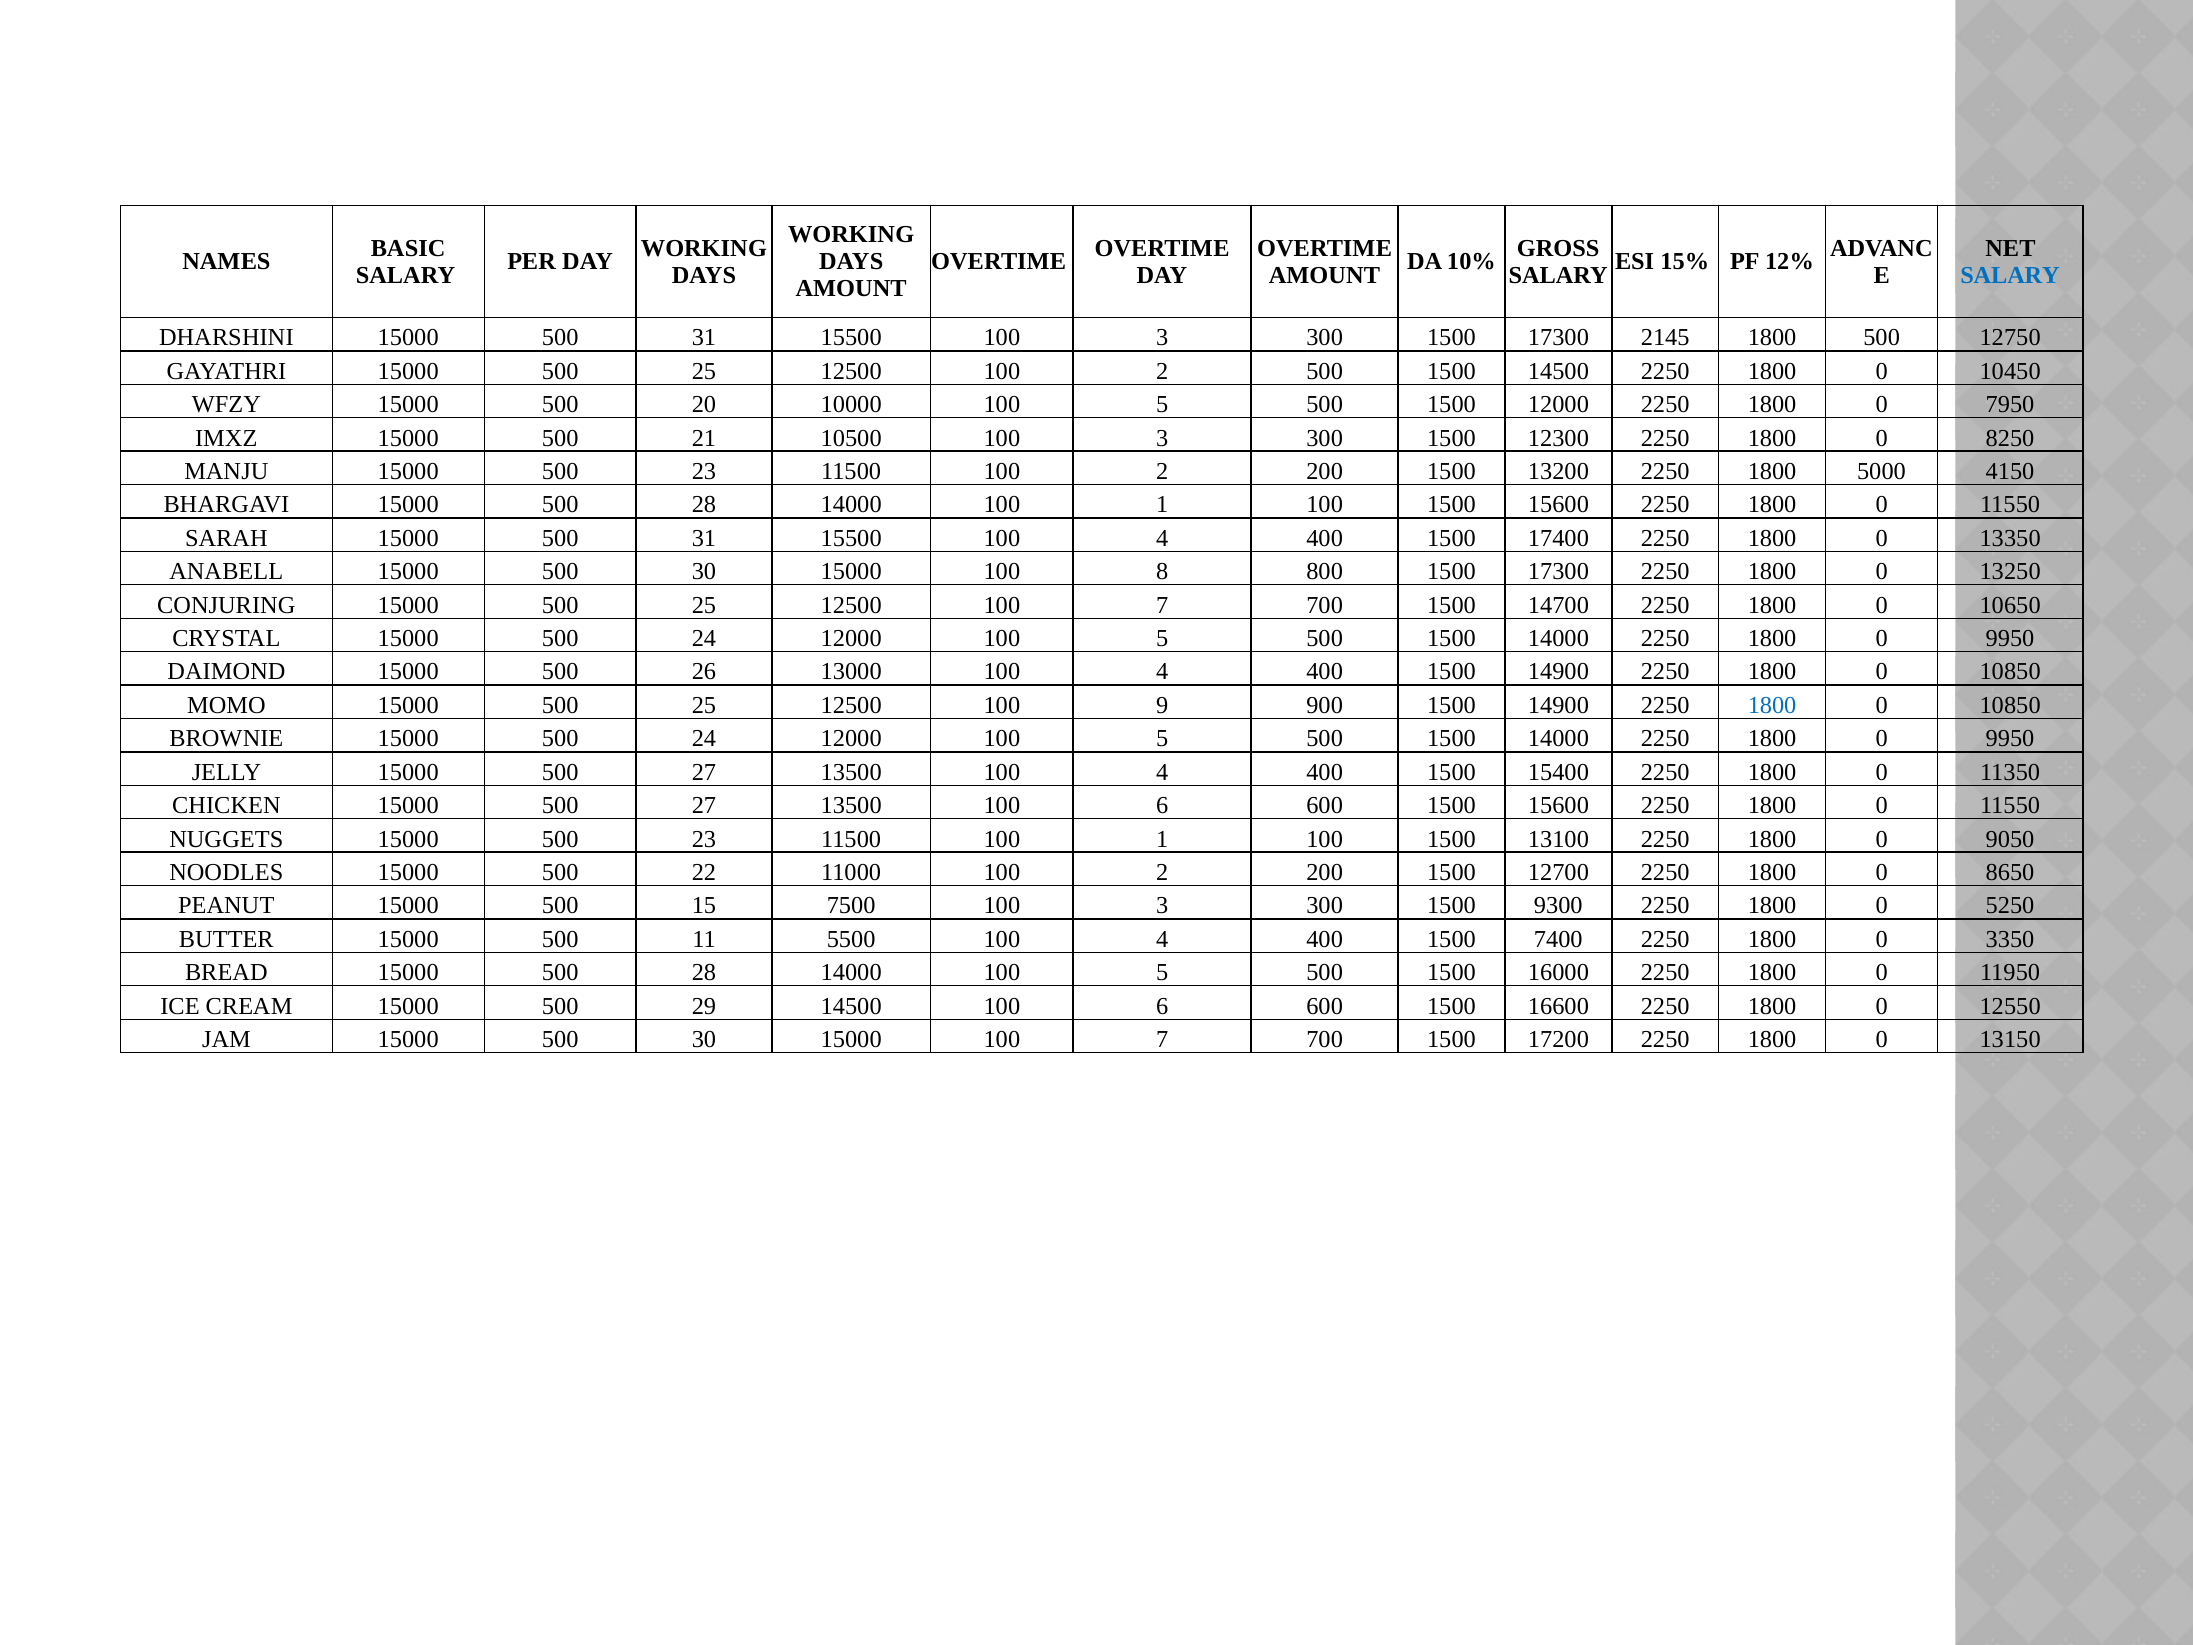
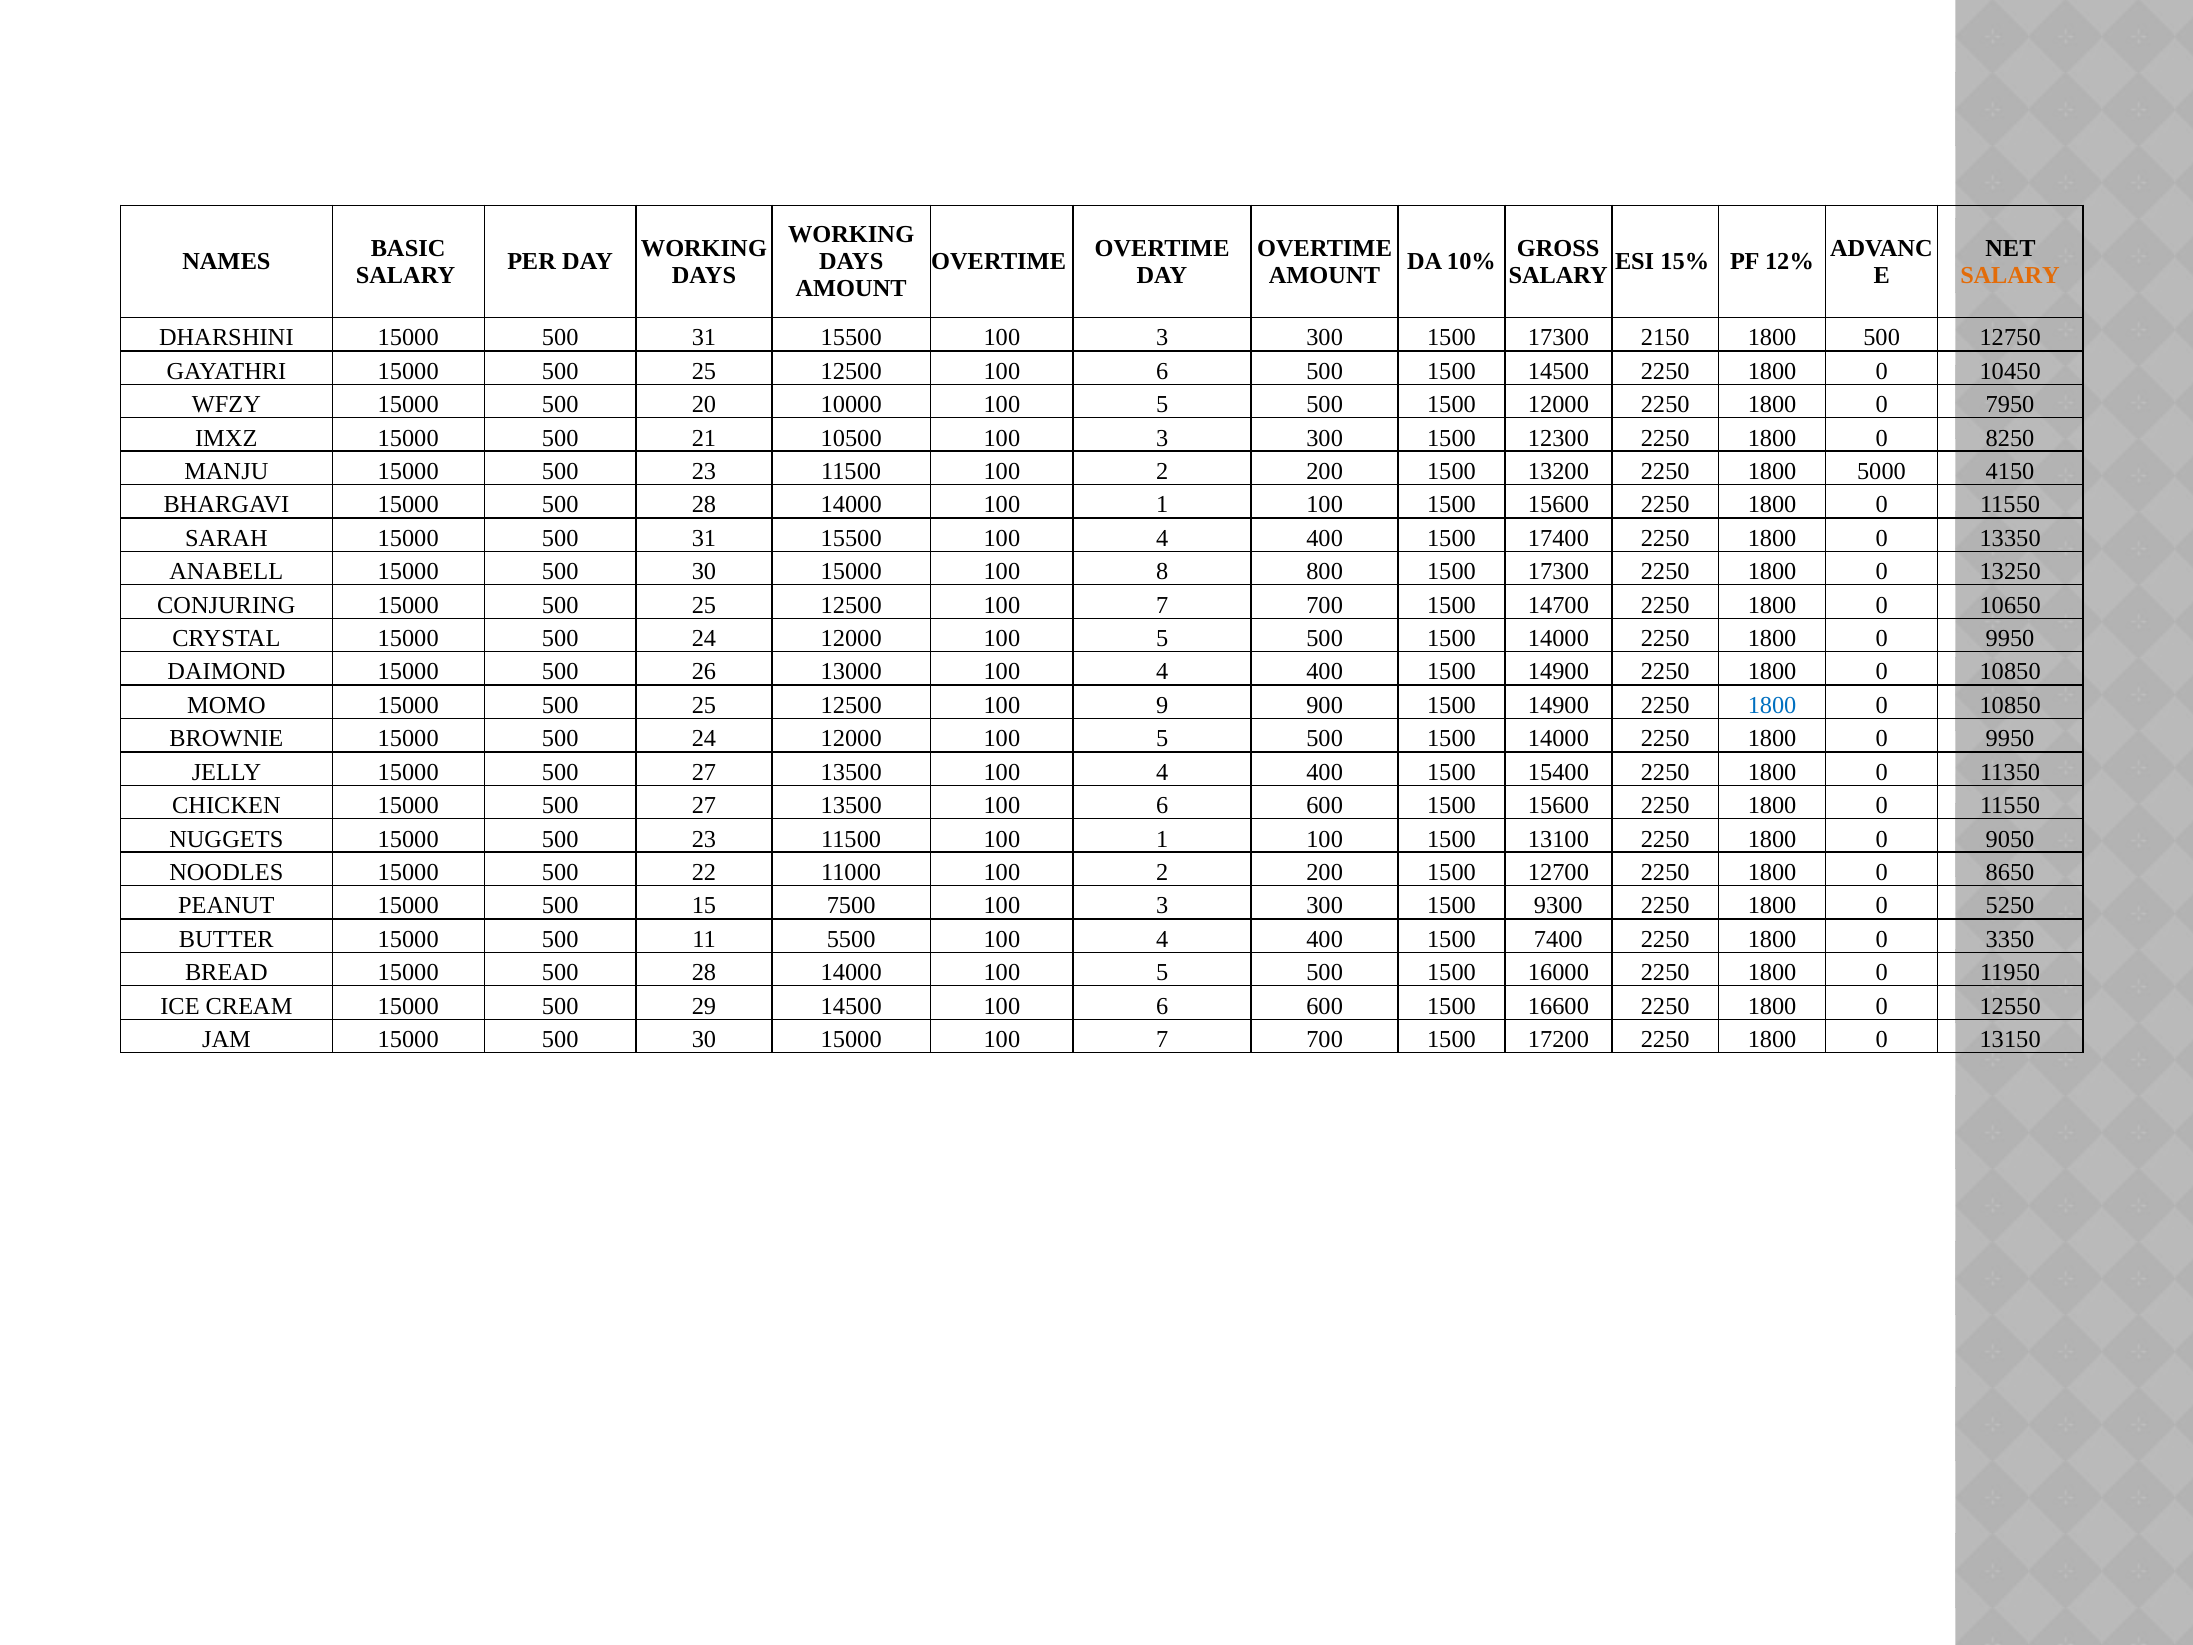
SALARY at (2010, 275) colour: blue -> orange
2145: 2145 -> 2150
12500 100 2: 2 -> 6
